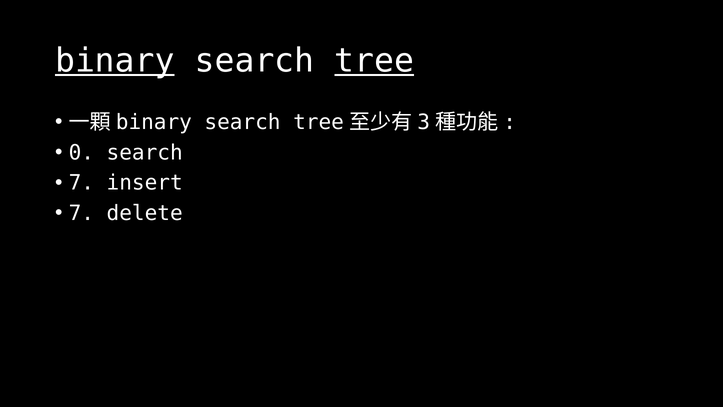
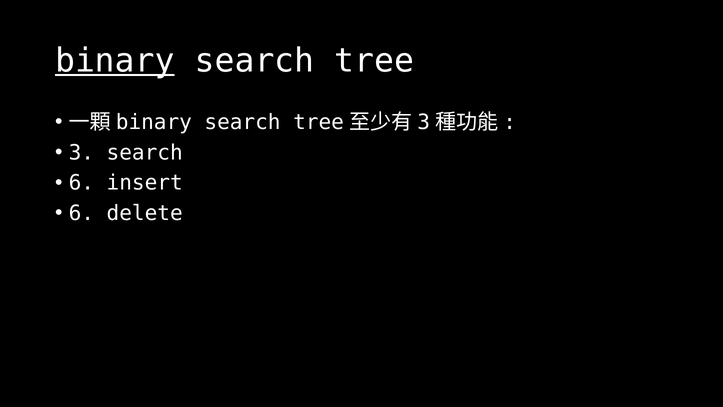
tree underline: present -> none
0: 0 -> 3
7 at (81, 183): 7 -> 6
7 at (81, 213): 7 -> 6
